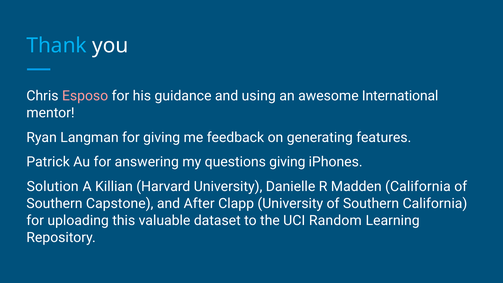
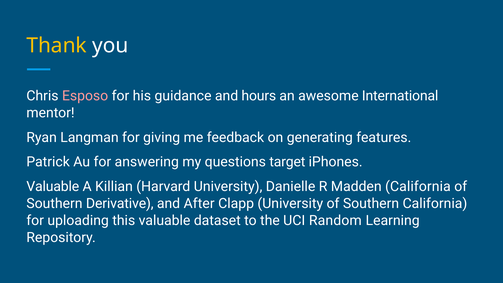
Thank colour: light blue -> yellow
using: using -> hours
questions giving: giving -> target
Solution at (53, 187): Solution -> Valuable
Capstone: Capstone -> Derivative
